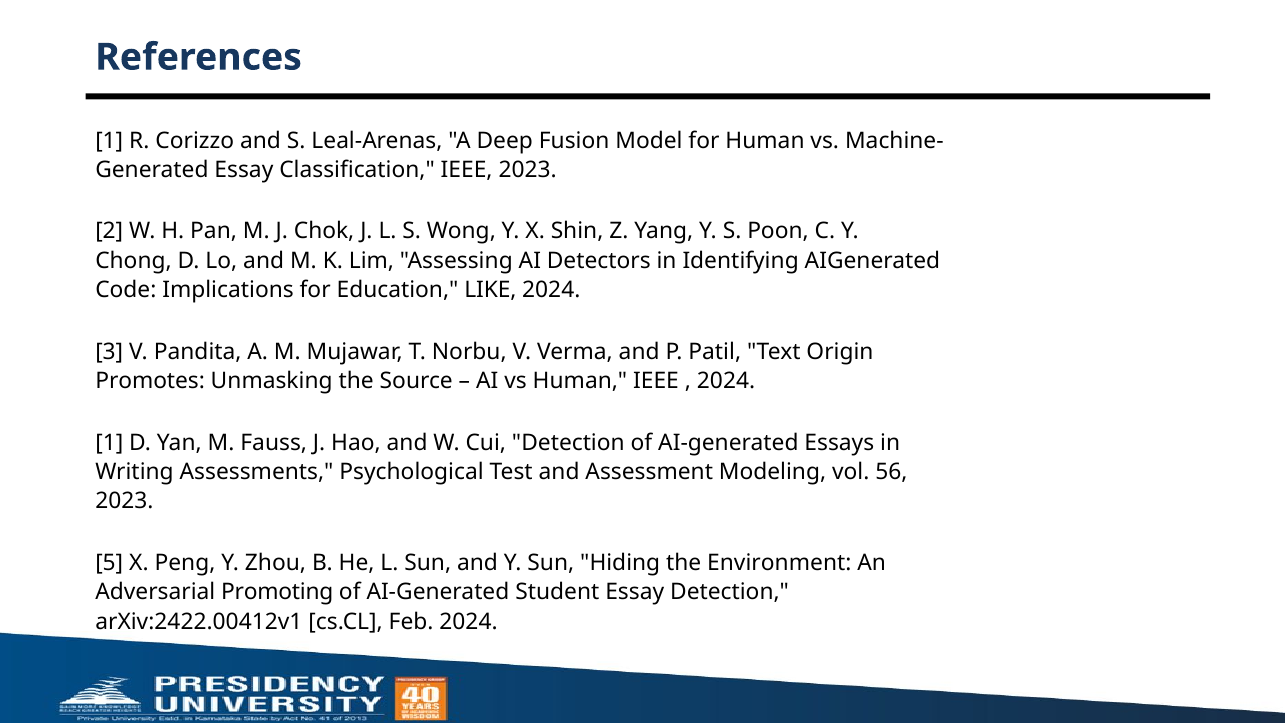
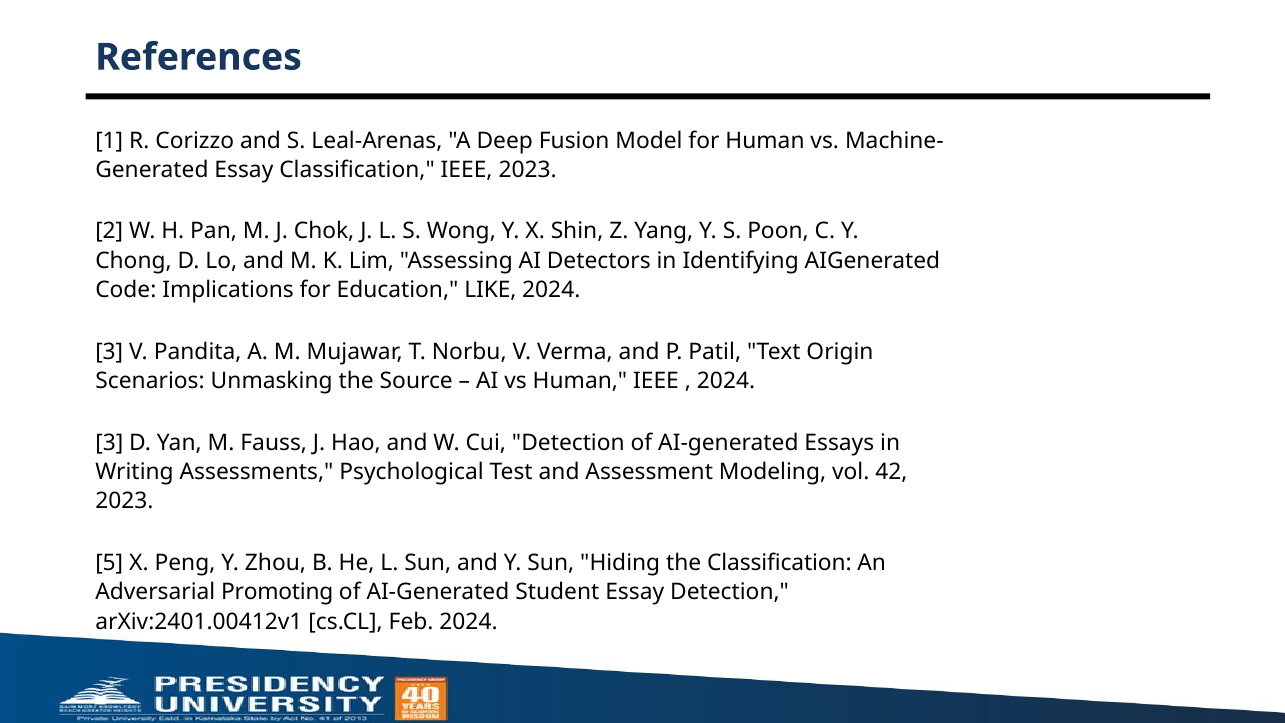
Promotes: Promotes -> Scenarios
1 at (109, 442): 1 -> 3
56: 56 -> 42
the Environment: Environment -> Classification
arXiv:2422.00412v1: arXiv:2422.00412v1 -> arXiv:2401.00412v1
